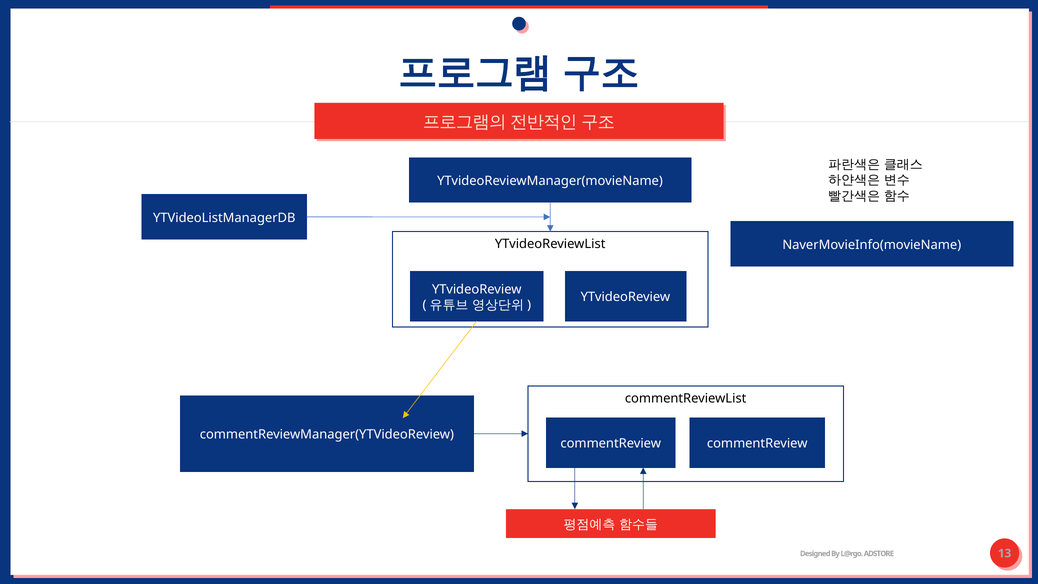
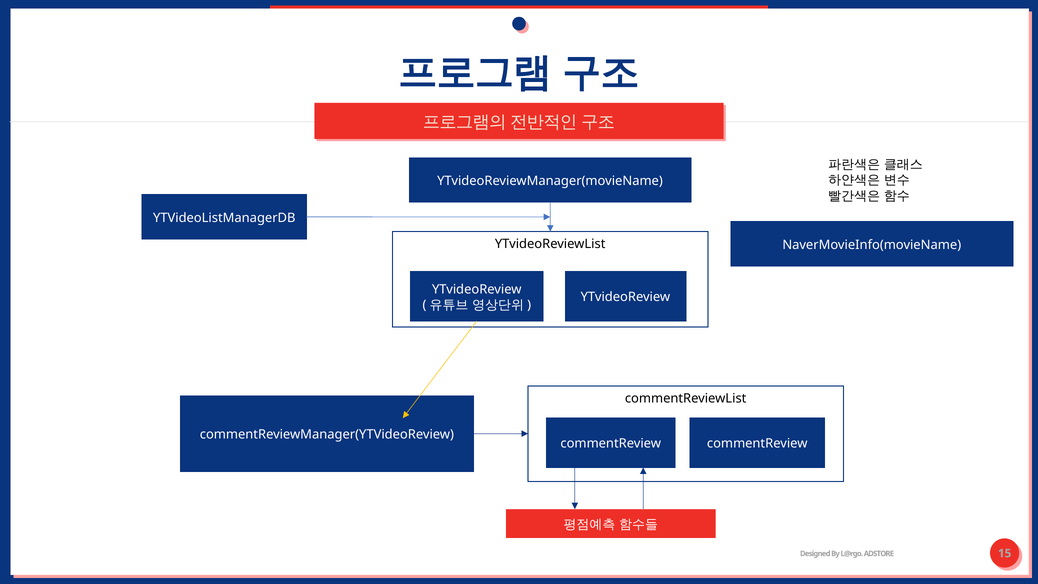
13: 13 -> 15
